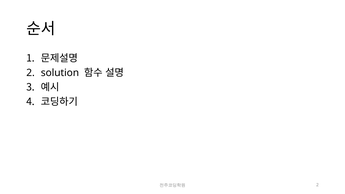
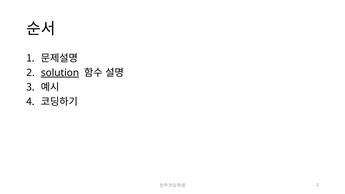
solution underline: none -> present
